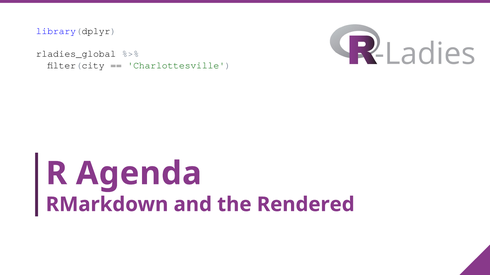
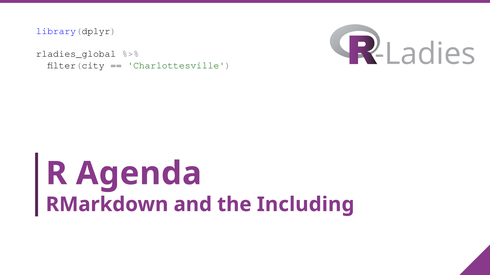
Rendered: Rendered -> Including
